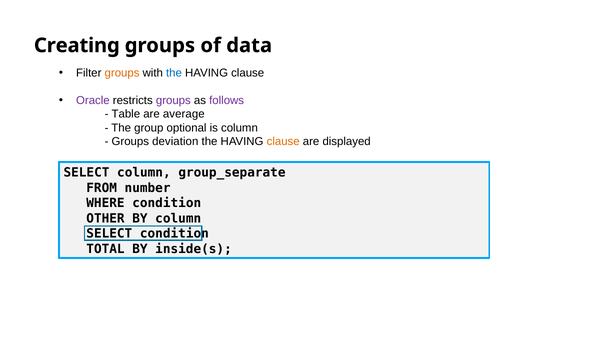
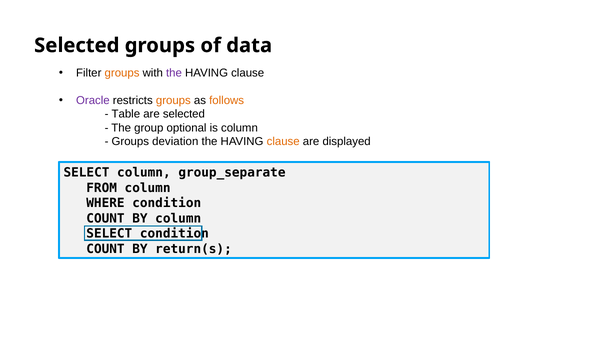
Creating at (77, 45): Creating -> Selected
the at (174, 73) colour: blue -> purple
groups at (173, 100) colour: purple -> orange
follows colour: purple -> orange
are average: average -> selected
FROM number: number -> column
OTHER at (105, 218): OTHER -> COUNT
TOTAL at (105, 249): TOTAL -> COUNT
inside(s: inside(s -> return(s
